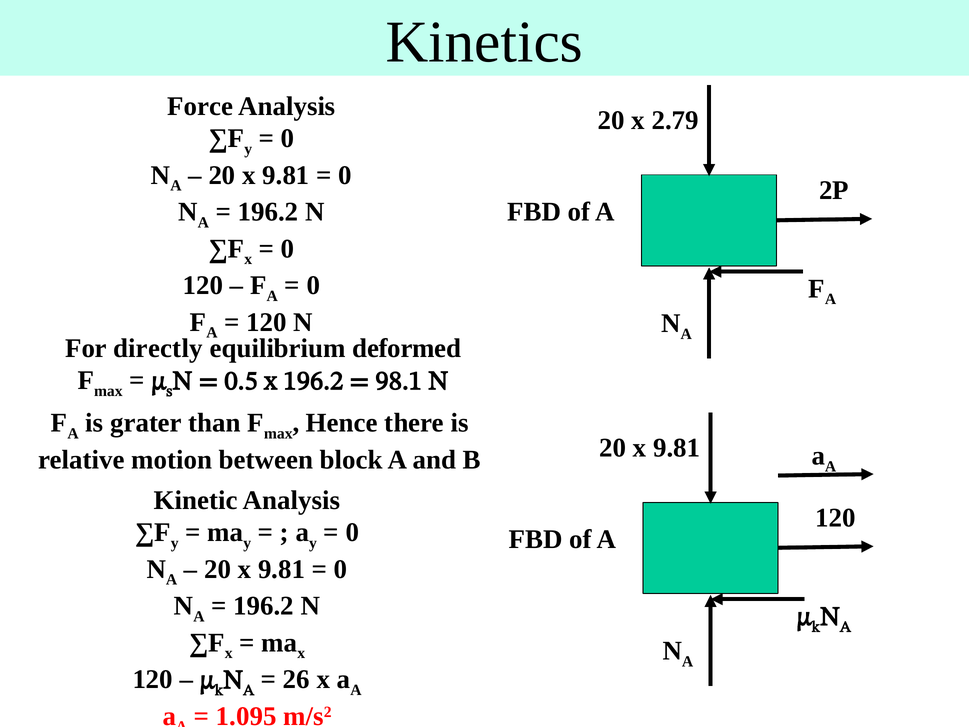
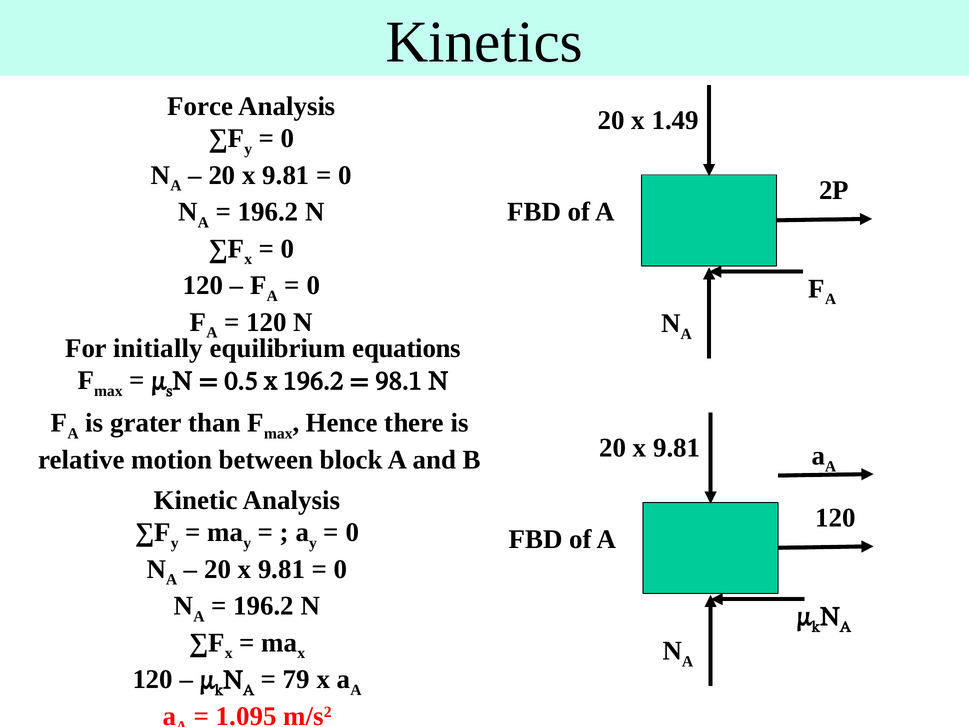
2.79: 2.79 -> 1.49
directly: directly -> initially
deformed: deformed -> equations
26: 26 -> 79
